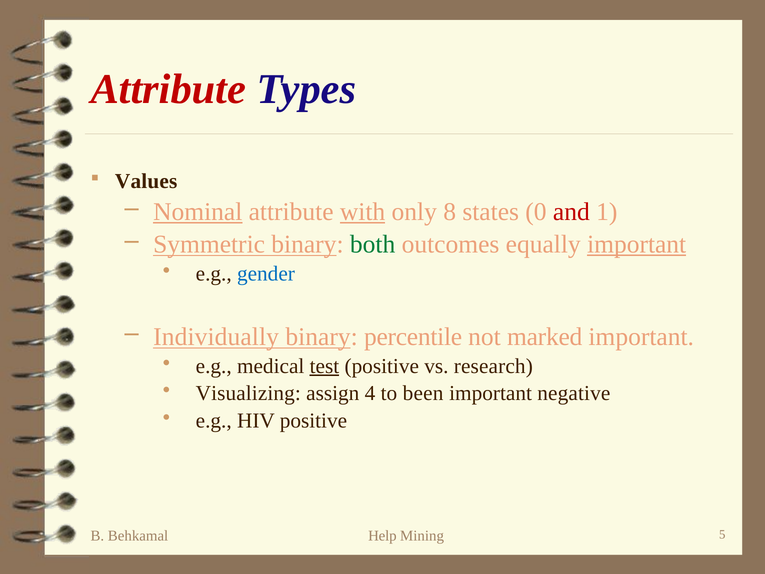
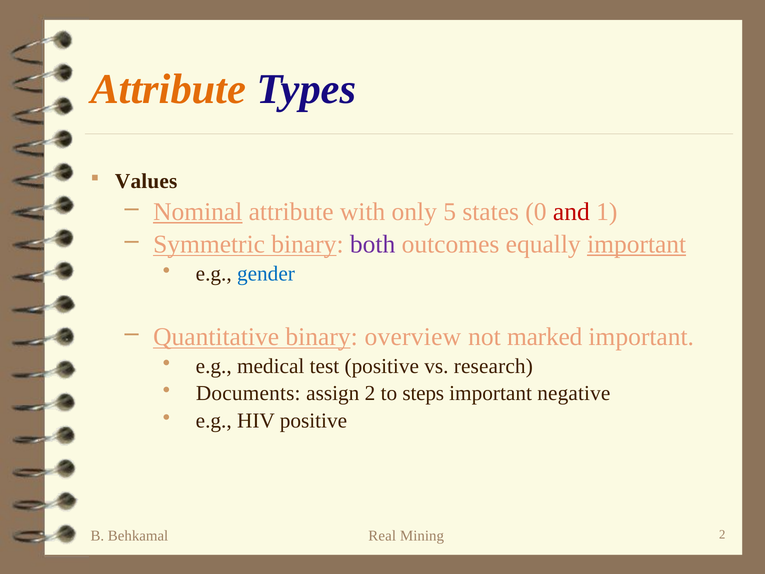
Attribute at (168, 89) colour: red -> orange
with underline: present -> none
8: 8 -> 5
both colour: green -> purple
Individually: Individually -> Quantitative
percentile: percentile -> overview
test underline: present -> none
Visualizing: Visualizing -> Documents
assign 4: 4 -> 2
been: been -> steps
Help: Help -> Real
Mining 5: 5 -> 2
